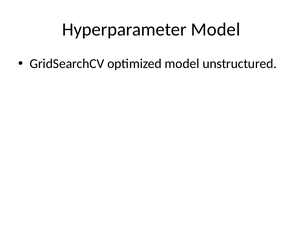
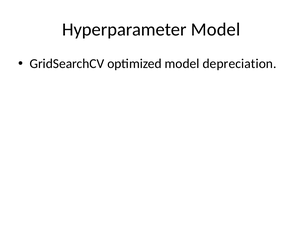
unstructured: unstructured -> depreciation
